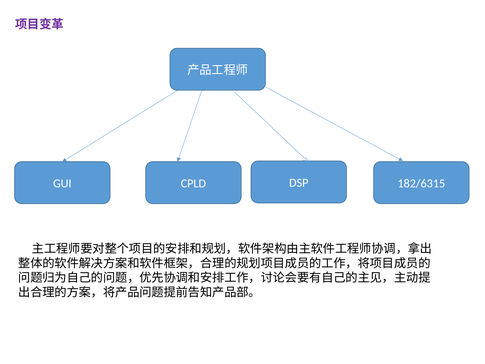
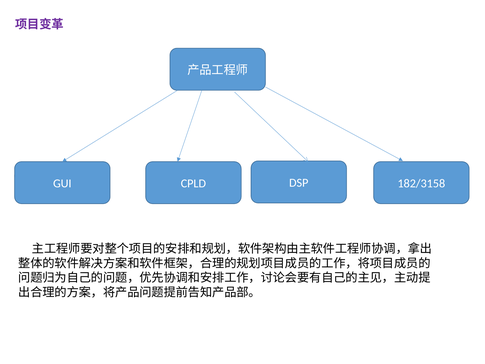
182/6315: 182/6315 -> 182/3158
